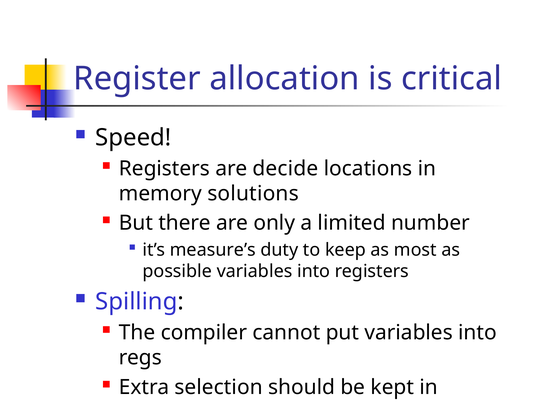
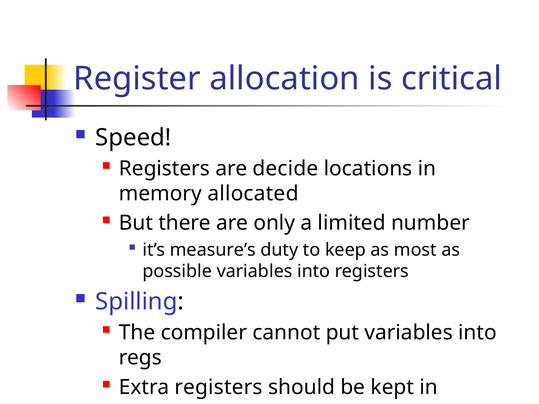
solutions: solutions -> allocated
Extra selection: selection -> registers
